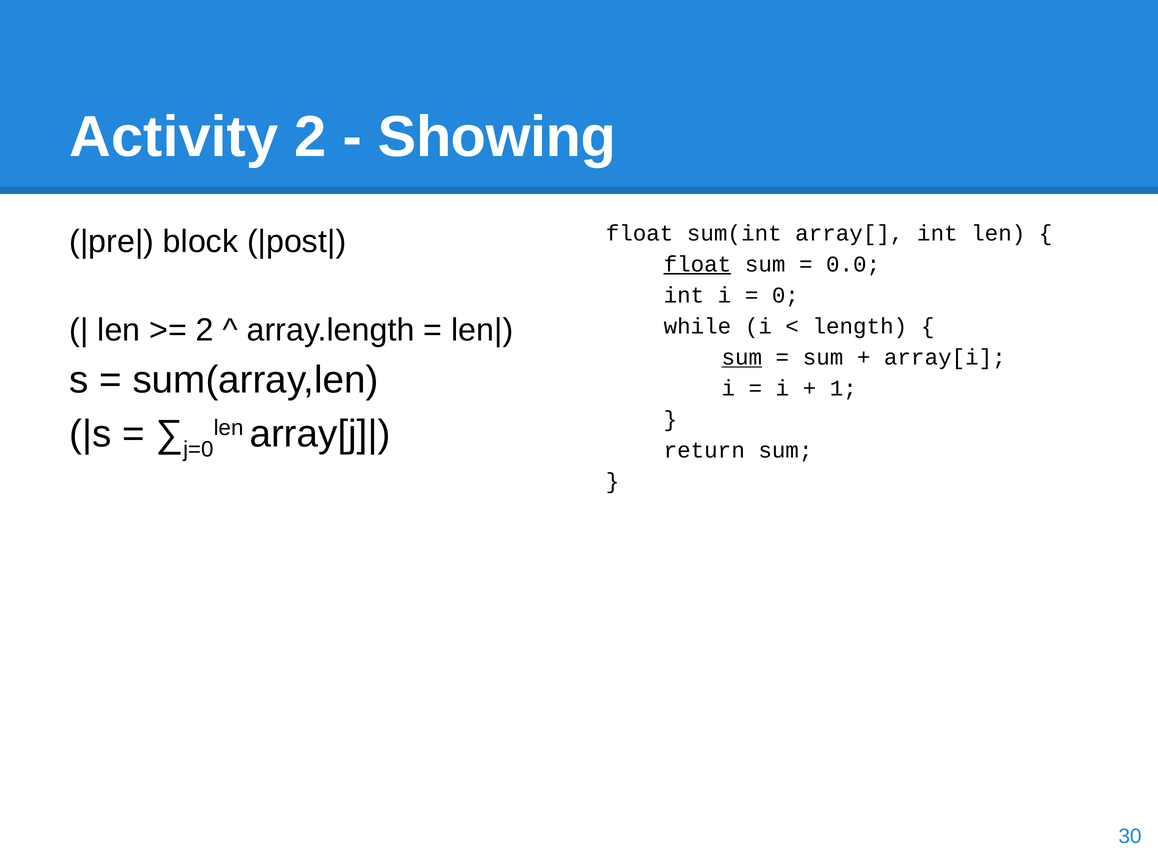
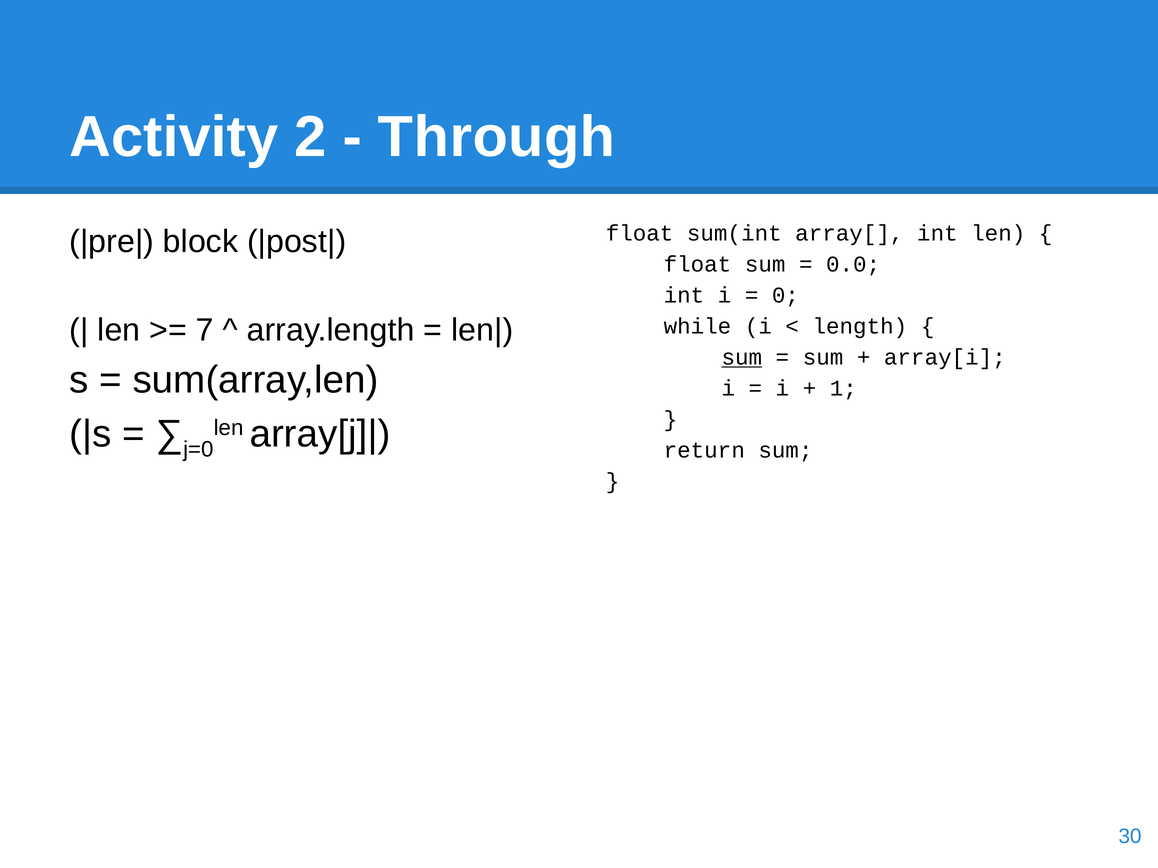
Showing: Showing -> Through
float at (697, 264) underline: present -> none
2 at (205, 330): 2 -> 7
